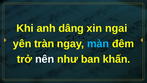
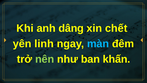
ngai: ngai -> chết
tràn: tràn -> linh
nên colour: white -> light green
